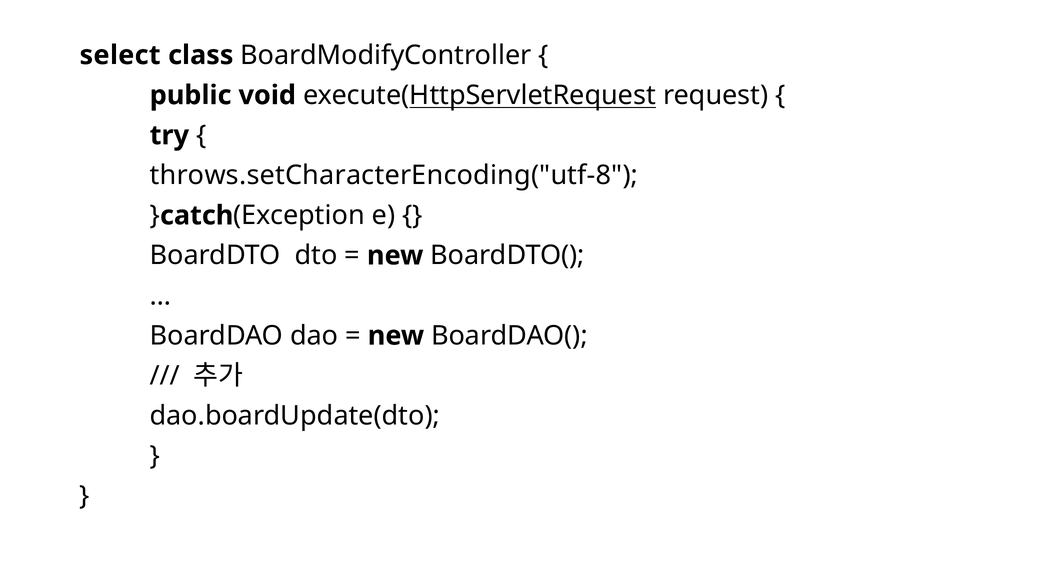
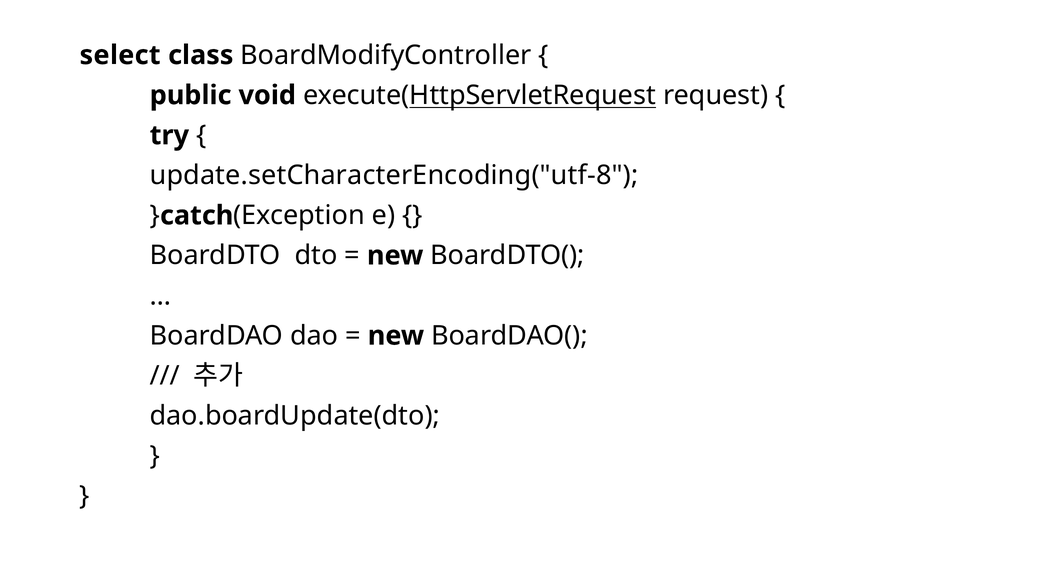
throws.setCharacterEncoding("utf-8: throws.setCharacterEncoding("utf-8 -> update.setCharacterEncoding("utf-8
